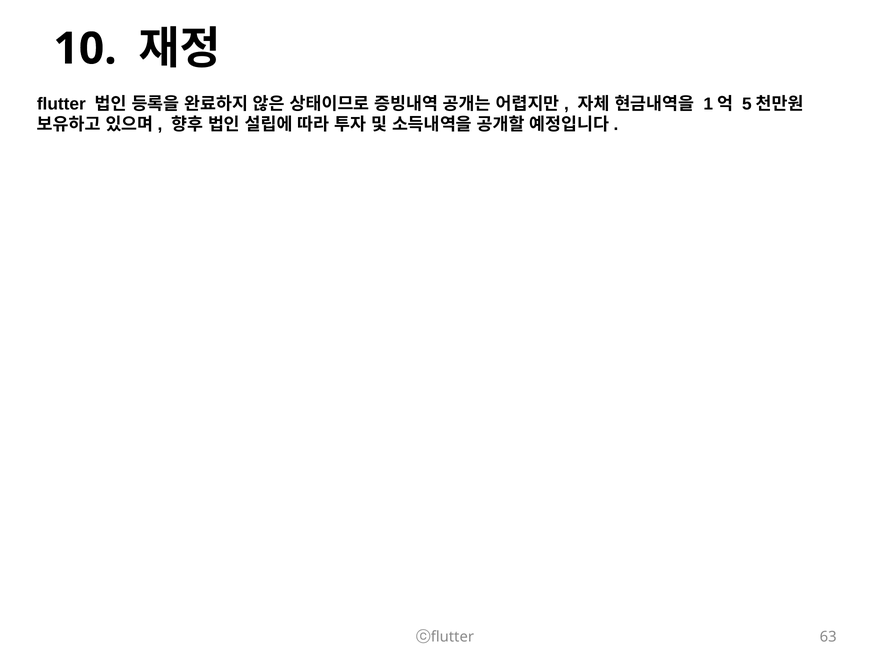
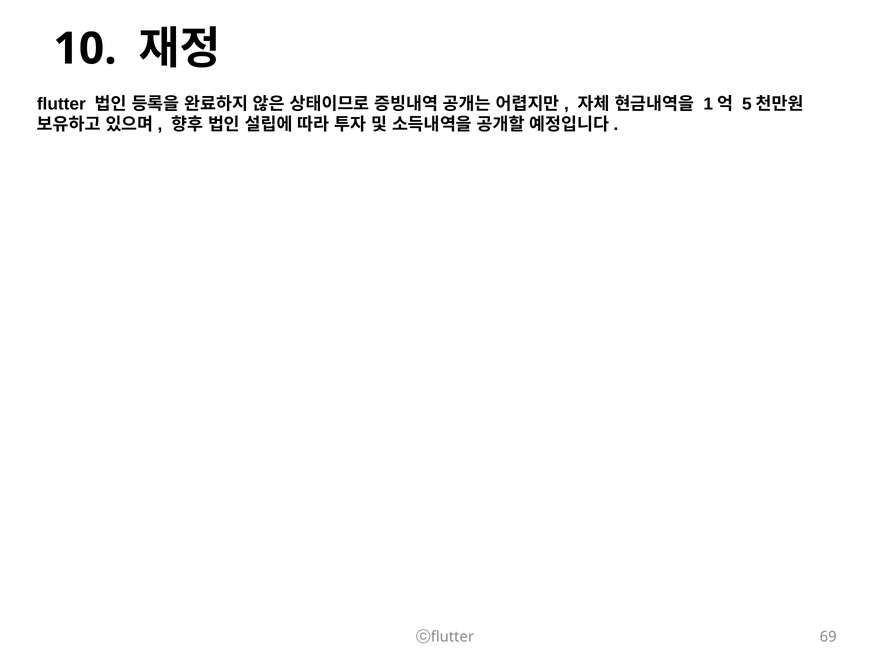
63: 63 -> 69
